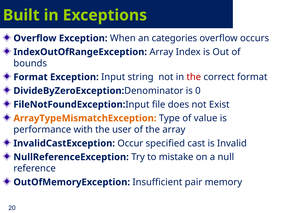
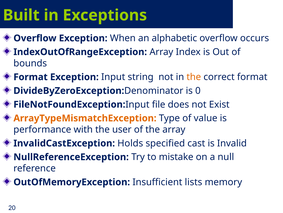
categories: categories -> alphabetic
the at (194, 77) colour: red -> orange
Occur: Occur -> Holds
pair: pair -> lists
